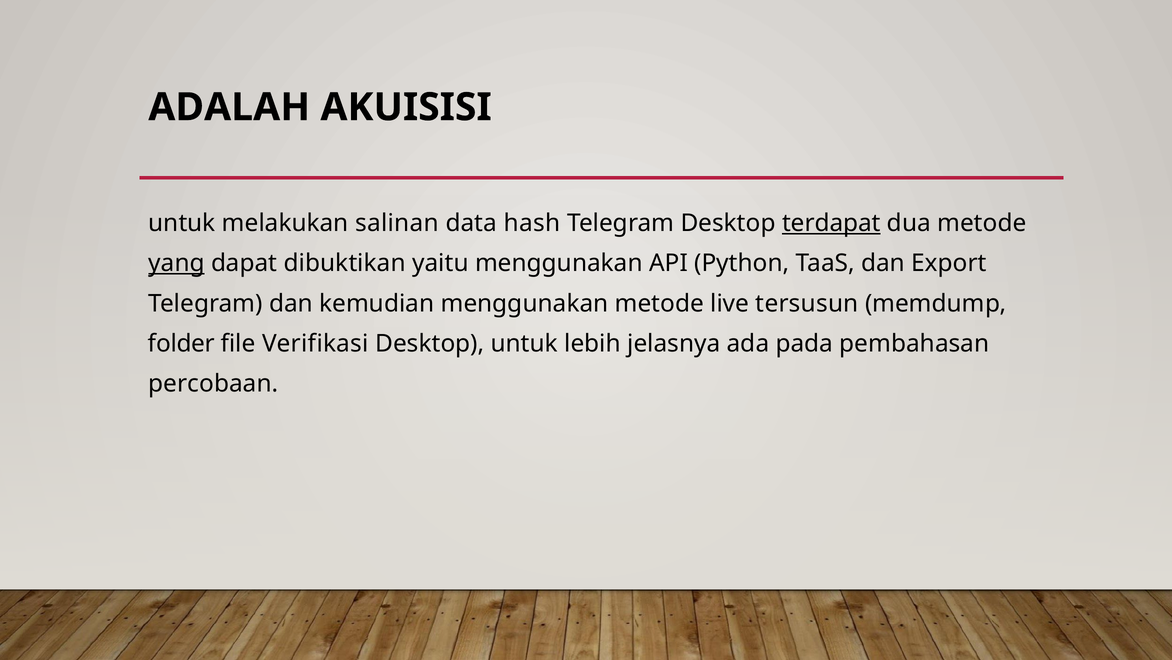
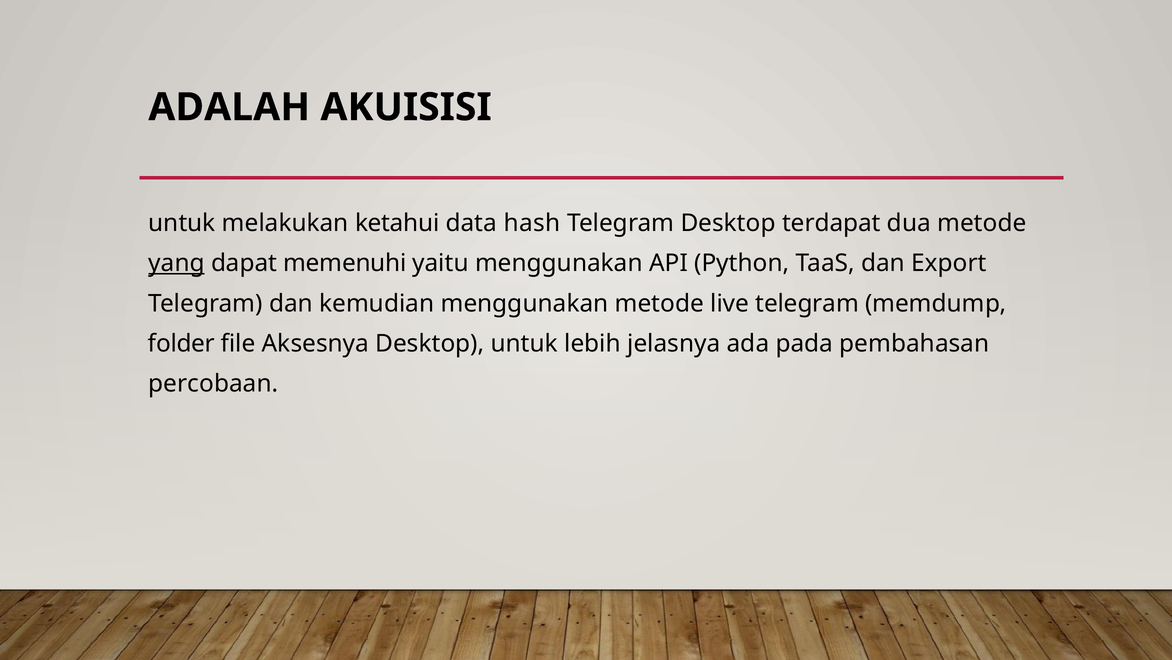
salinan: salinan -> ketahui
terdapat underline: present -> none
dibuktikan: dibuktikan -> memenuhi
live tersusun: tersusun -> telegram
Verifikasi: Verifikasi -> Aksesnya
